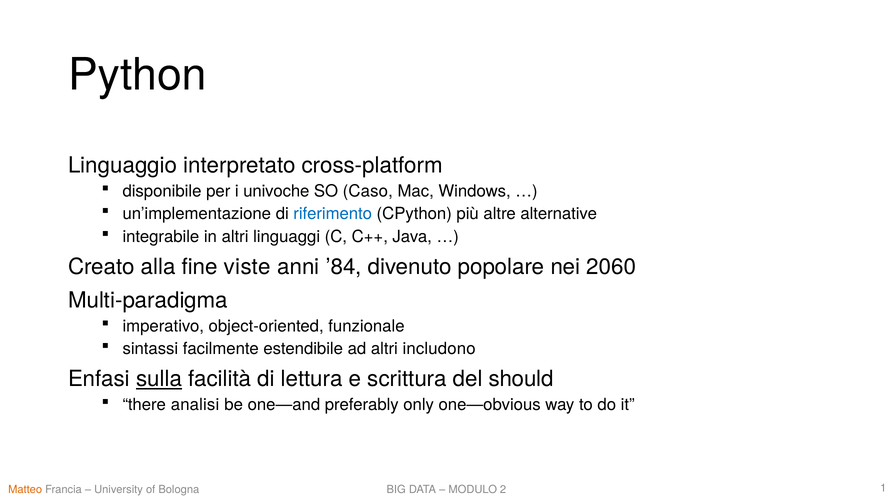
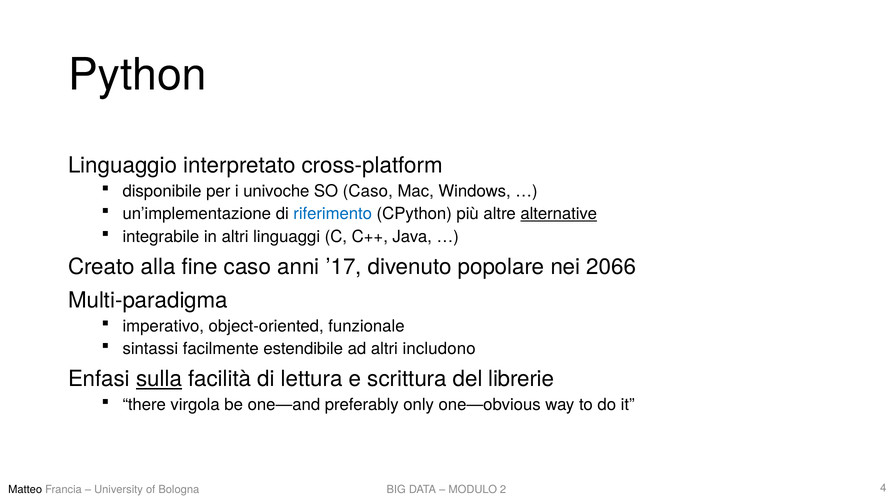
alternative underline: none -> present
fine viste: viste -> caso
’84: ’84 -> ’17
2060: 2060 -> 2066
should: should -> librerie
analisi: analisi -> virgola
Matteo colour: orange -> black
1: 1 -> 4
